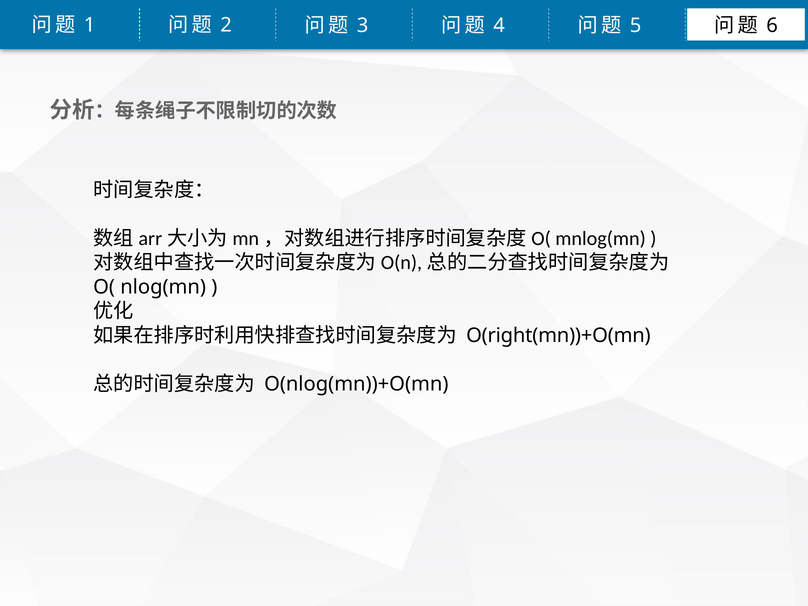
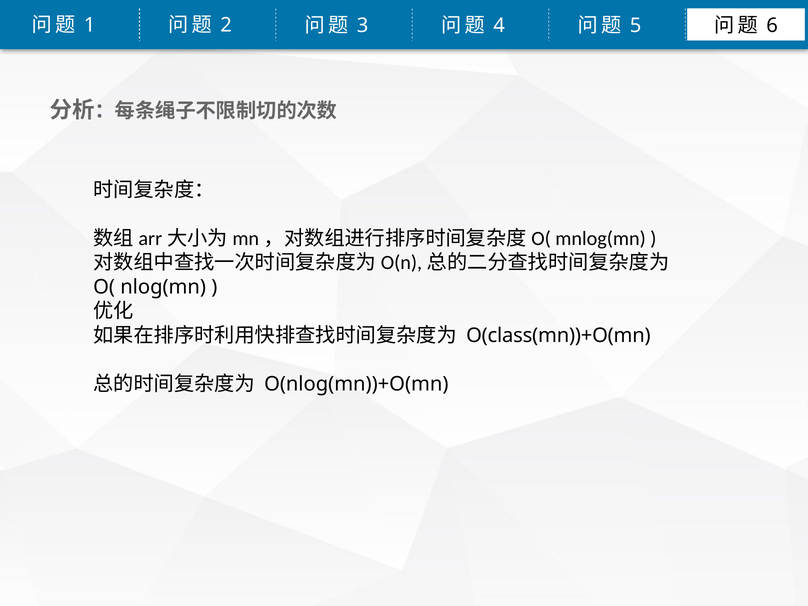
O(right(mn))+O(mn: O(right(mn))+O(mn -> O(class(mn))+O(mn
